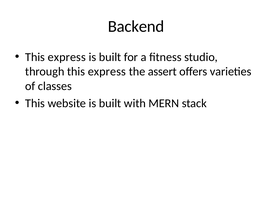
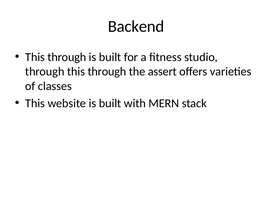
express at (67, 57): express -> through
through this express: express -> through
